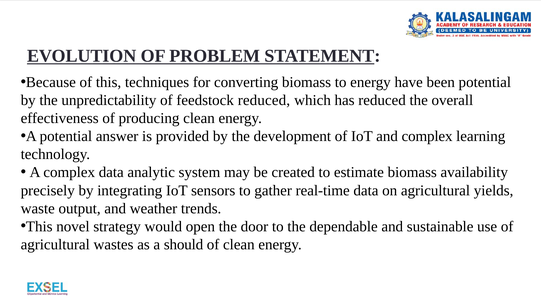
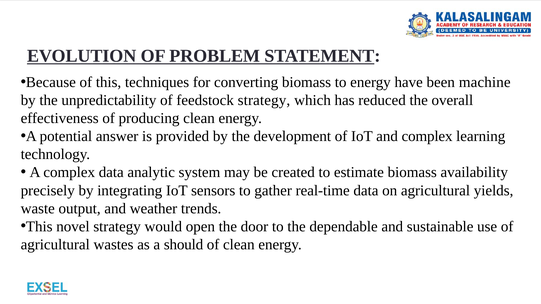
been potential: potential -> machine
feedstock reduced: reduced -> strategy
